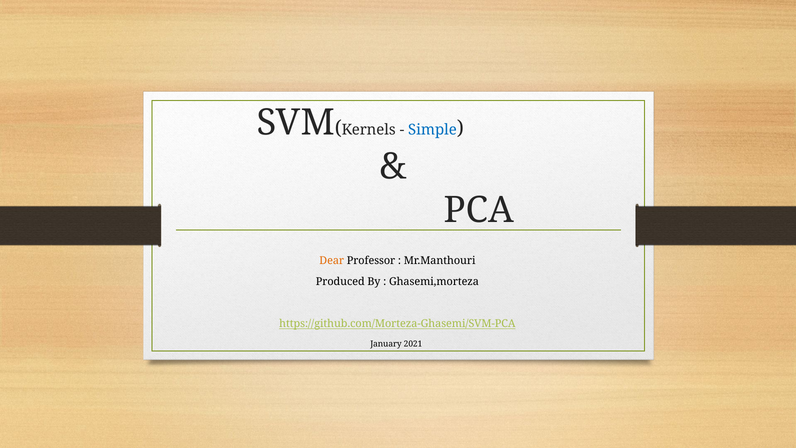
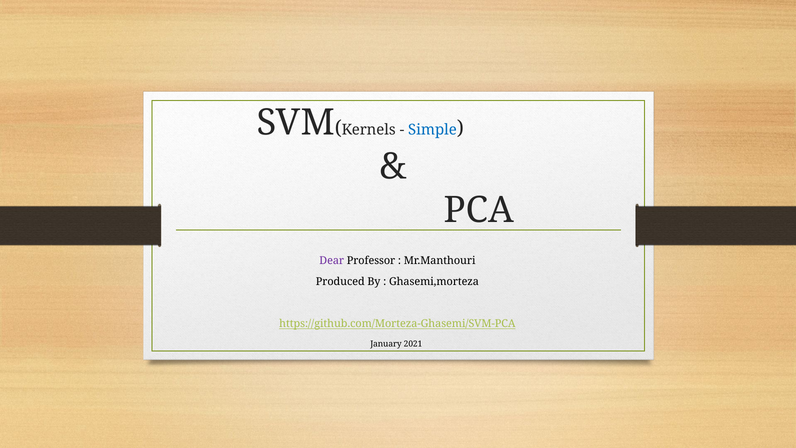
Dear colour: orange -> purple
